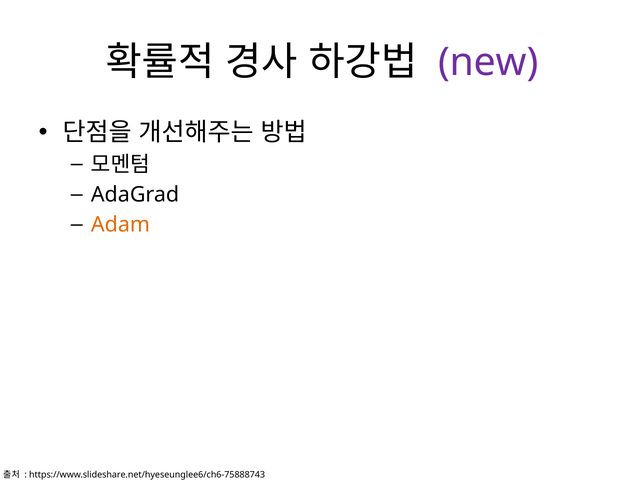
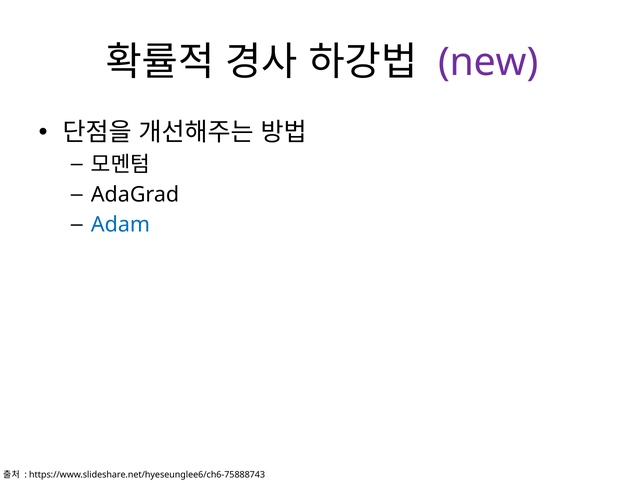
Adam colour: orange -> blue
